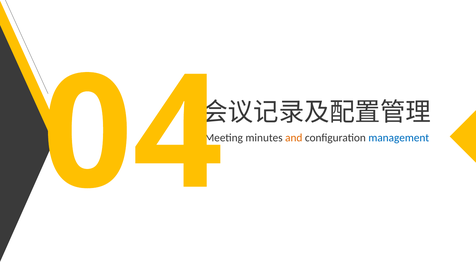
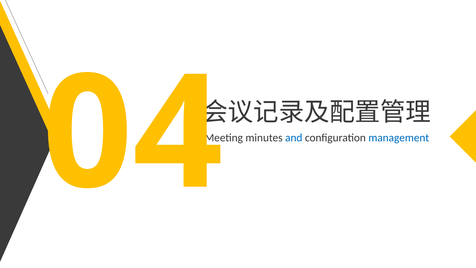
and colour: orange -> blue
